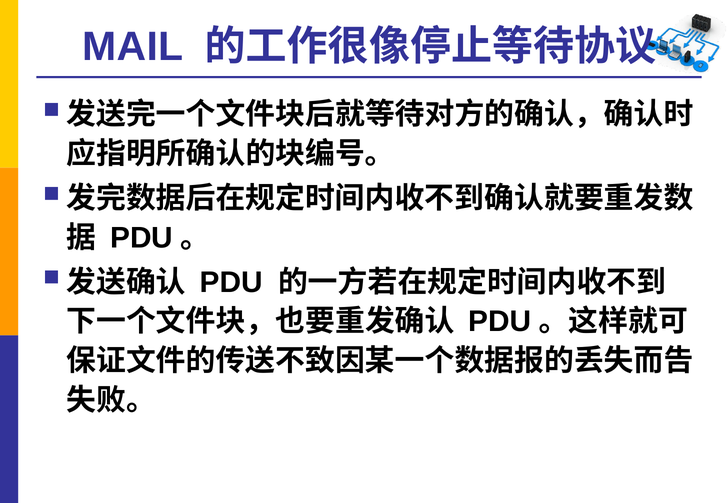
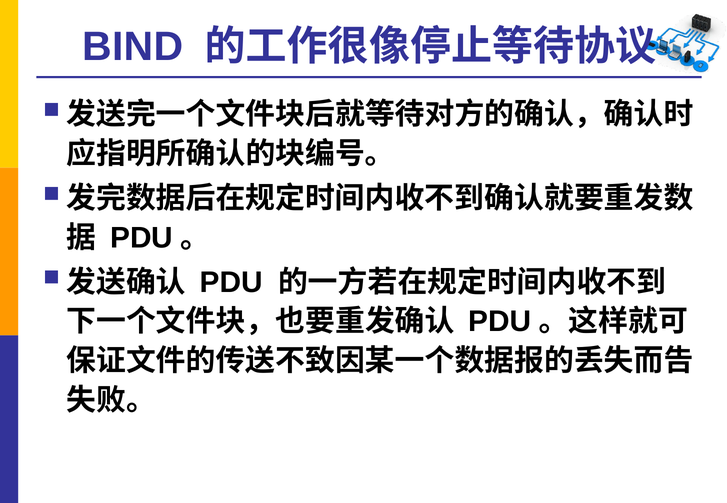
MAIL: MAIL -> BIND
